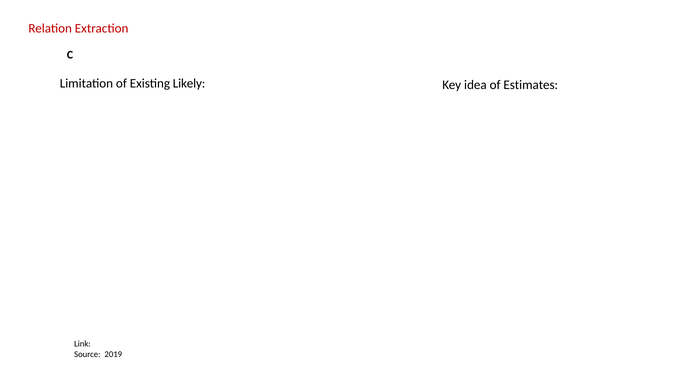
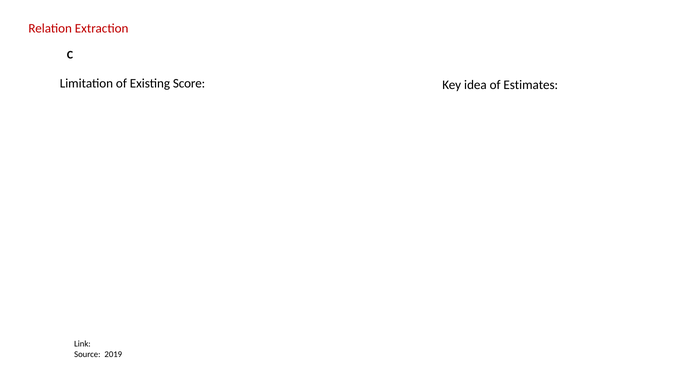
Likely: Likely -> Score
